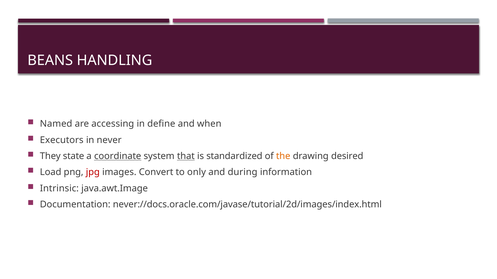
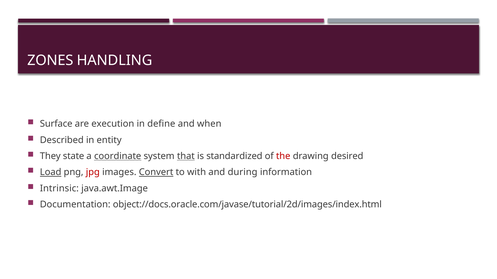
BEANS: BEANS -> ZONES
Named: Named -> Surface
accessing: accessing -> execution
Executors: Executors -> Described
never: never -> entity
the colour: orange -> red
Load underline: none -> present
Convert underline: none -> present
only: only -> with
never://docs.oracle.com/javase/tutorial/2d/images/index.html: never://docs.oracle.com/javase/tutorial/2d/images/index.html -> object://docs.oracle.com/javase/tutorial/2d/images/index.html
